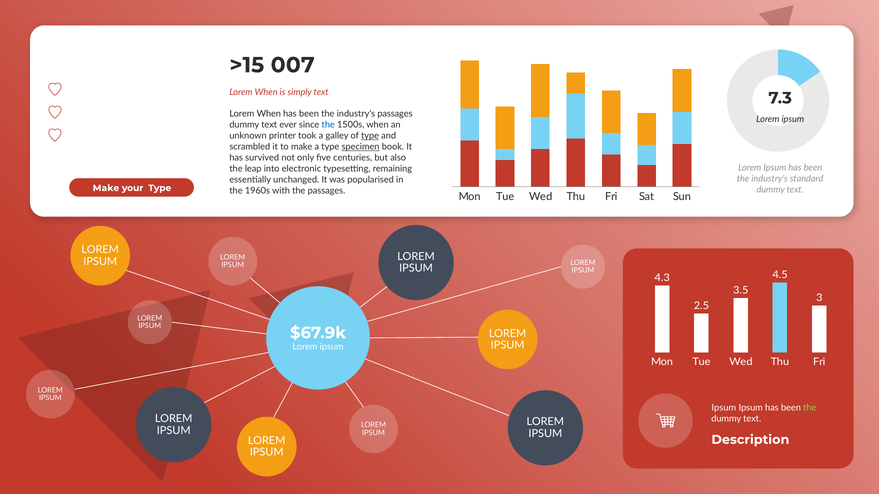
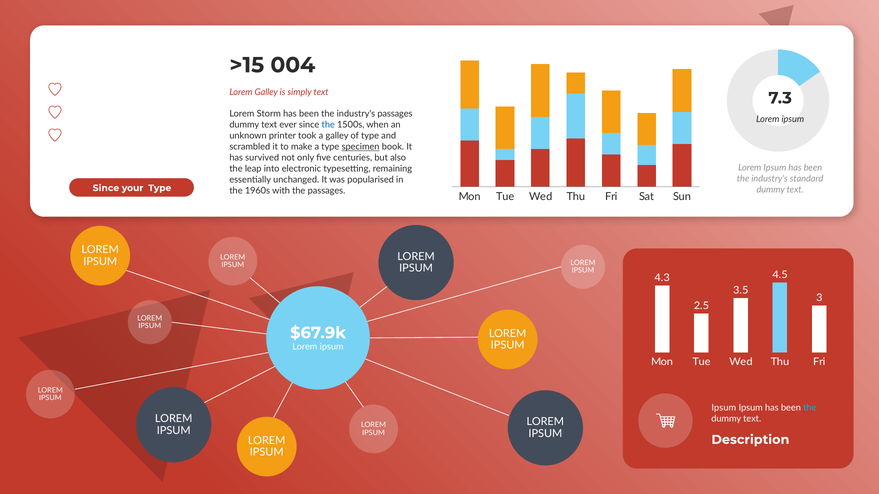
007: 007 -> 004
When at (266, 92): When -> Galley
When at (269, 114): When -> Storm
type at (370, 136) underline: present -> none
Make at (106, 188): Make -> Since
the at (810, 408) colour: light green -> light blue
